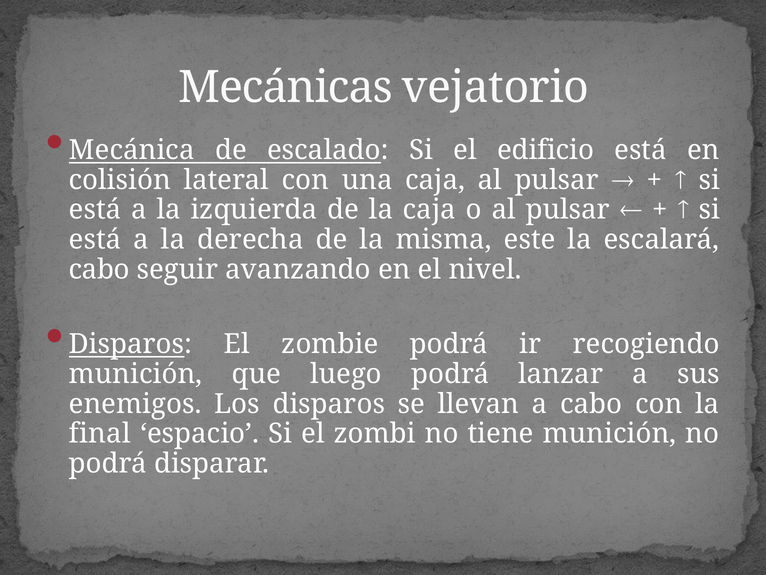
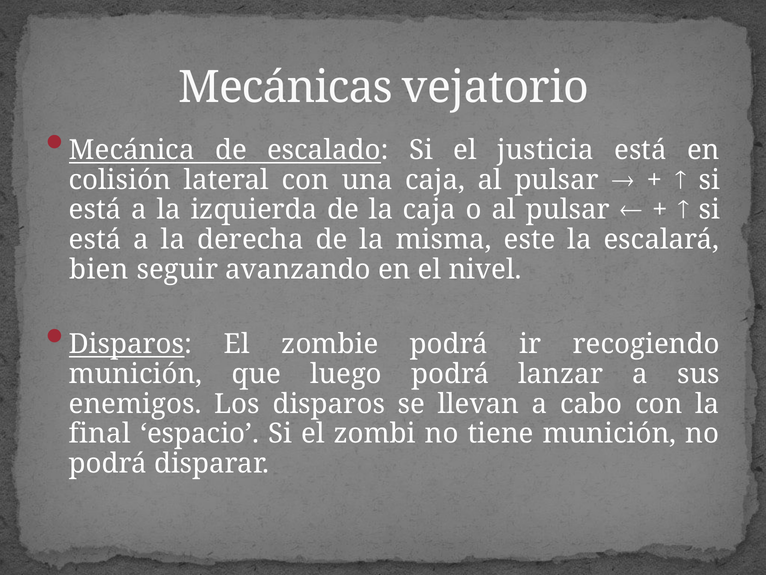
edificio: edificio -> justicia
cabo at (99, 269): cabo -> bien
